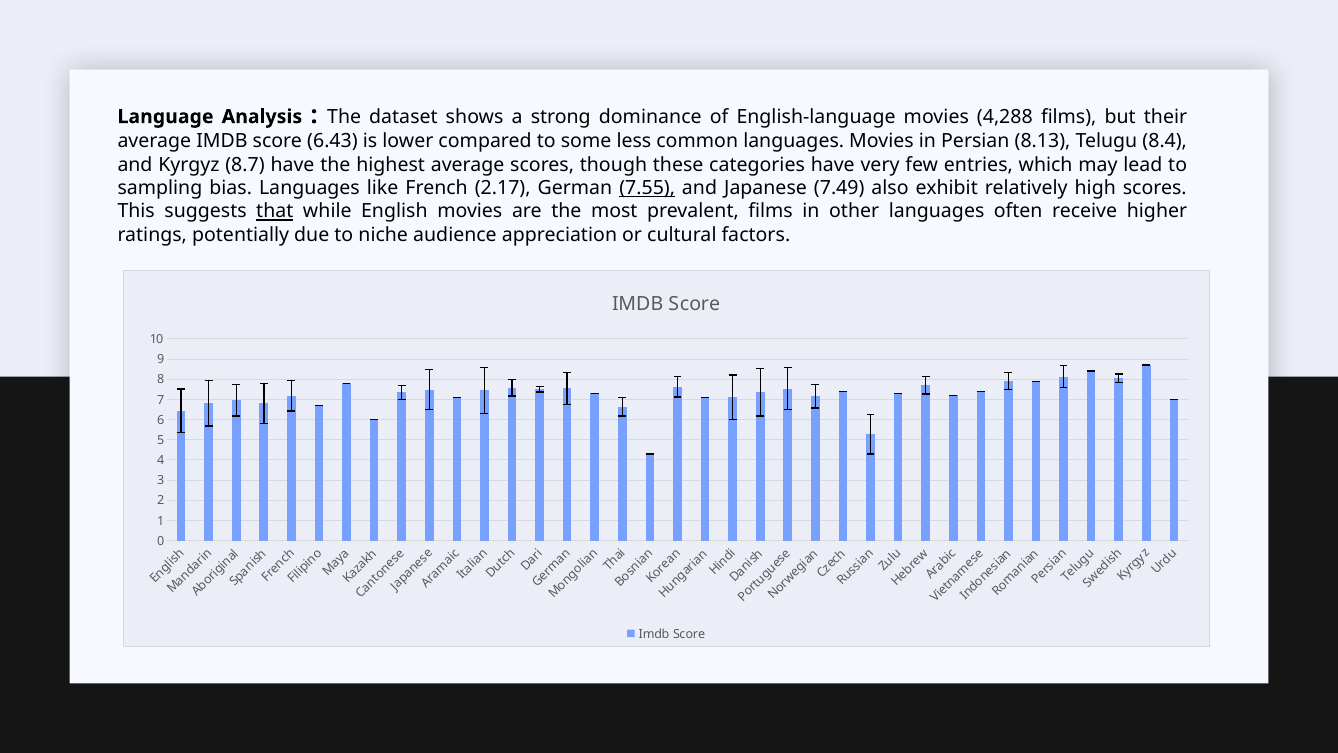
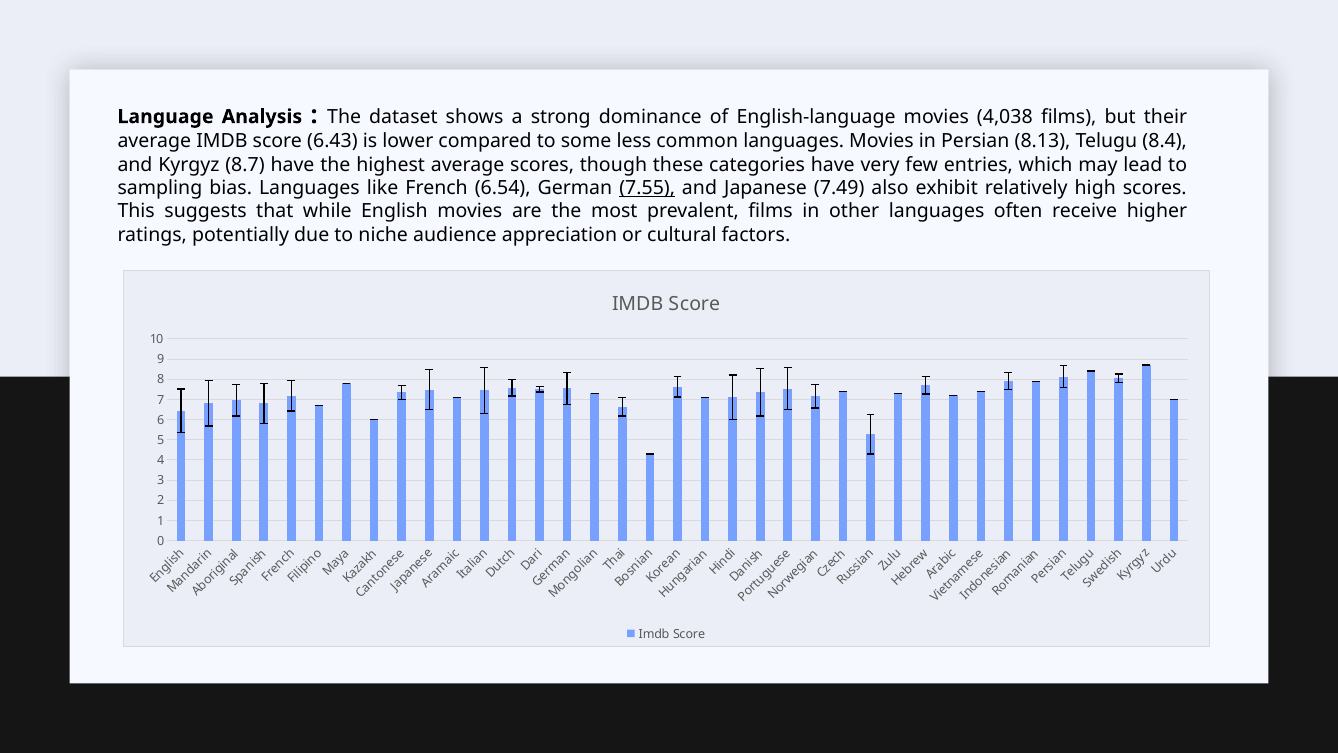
4,288: 4,288 -> 4,038
2.17: 2.17 -> 6.54
that underline: present -> none
